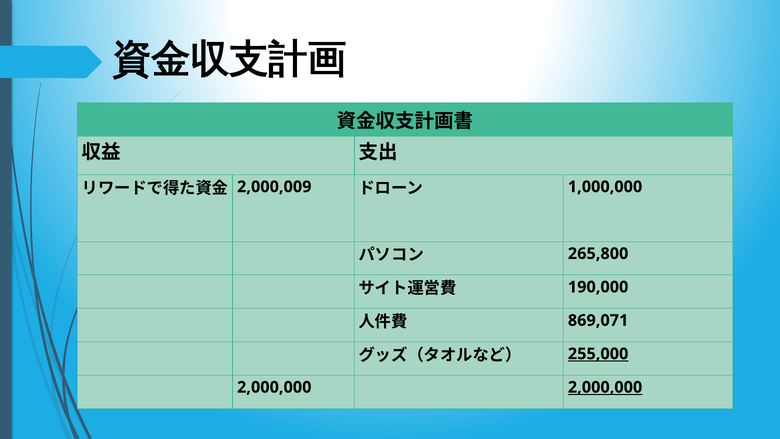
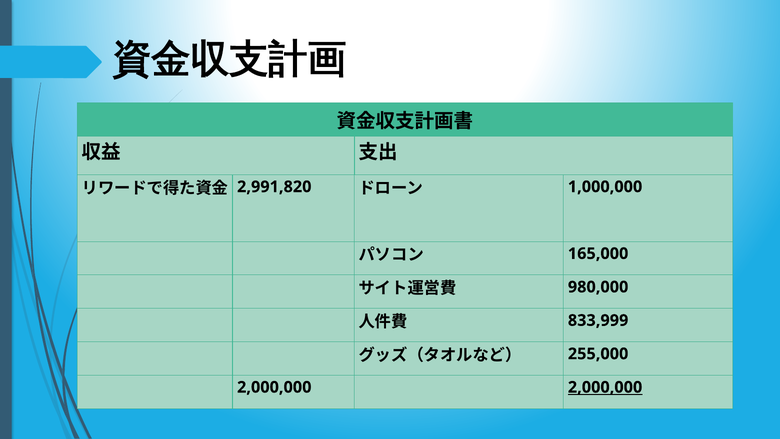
2,000,009: 2,000,009 -> 2,991,820
265,800: 265,800 -> 165,000
190,000: 190,000 -> 980,000
869,071: 869,071 -> 833,999
255,000 underline: present -> none
